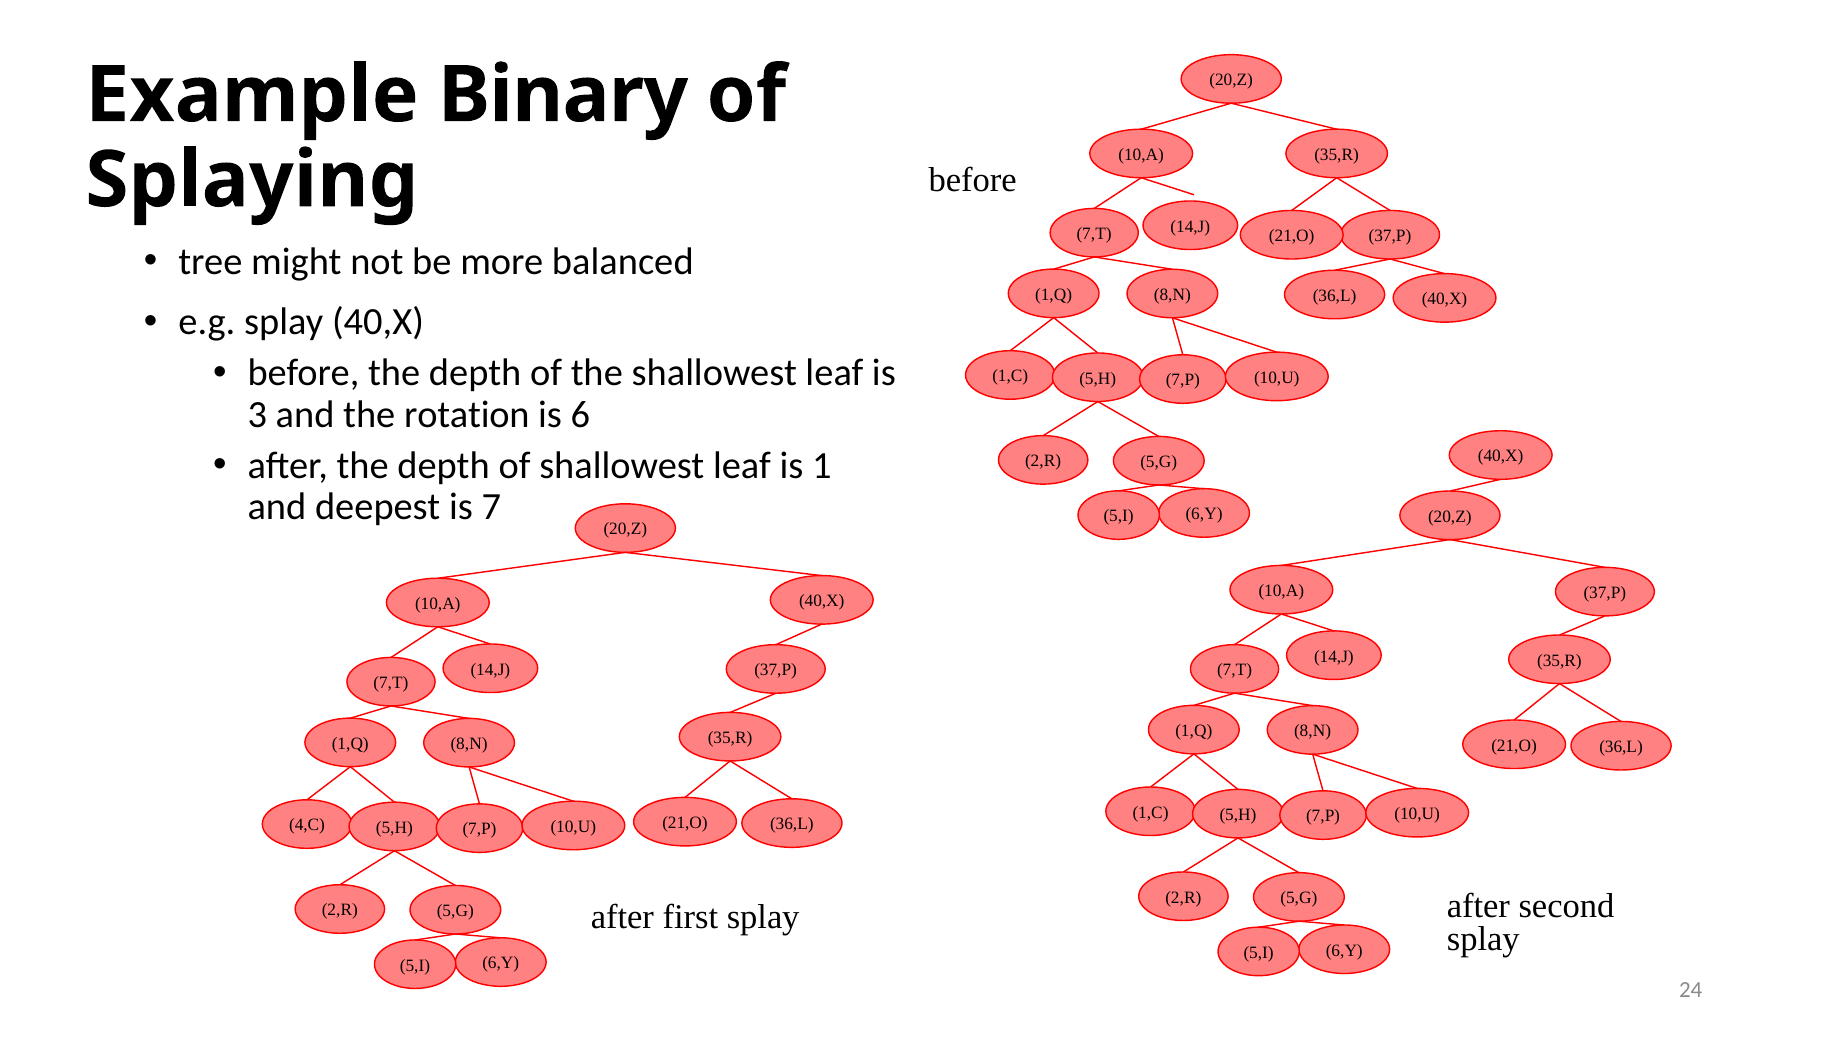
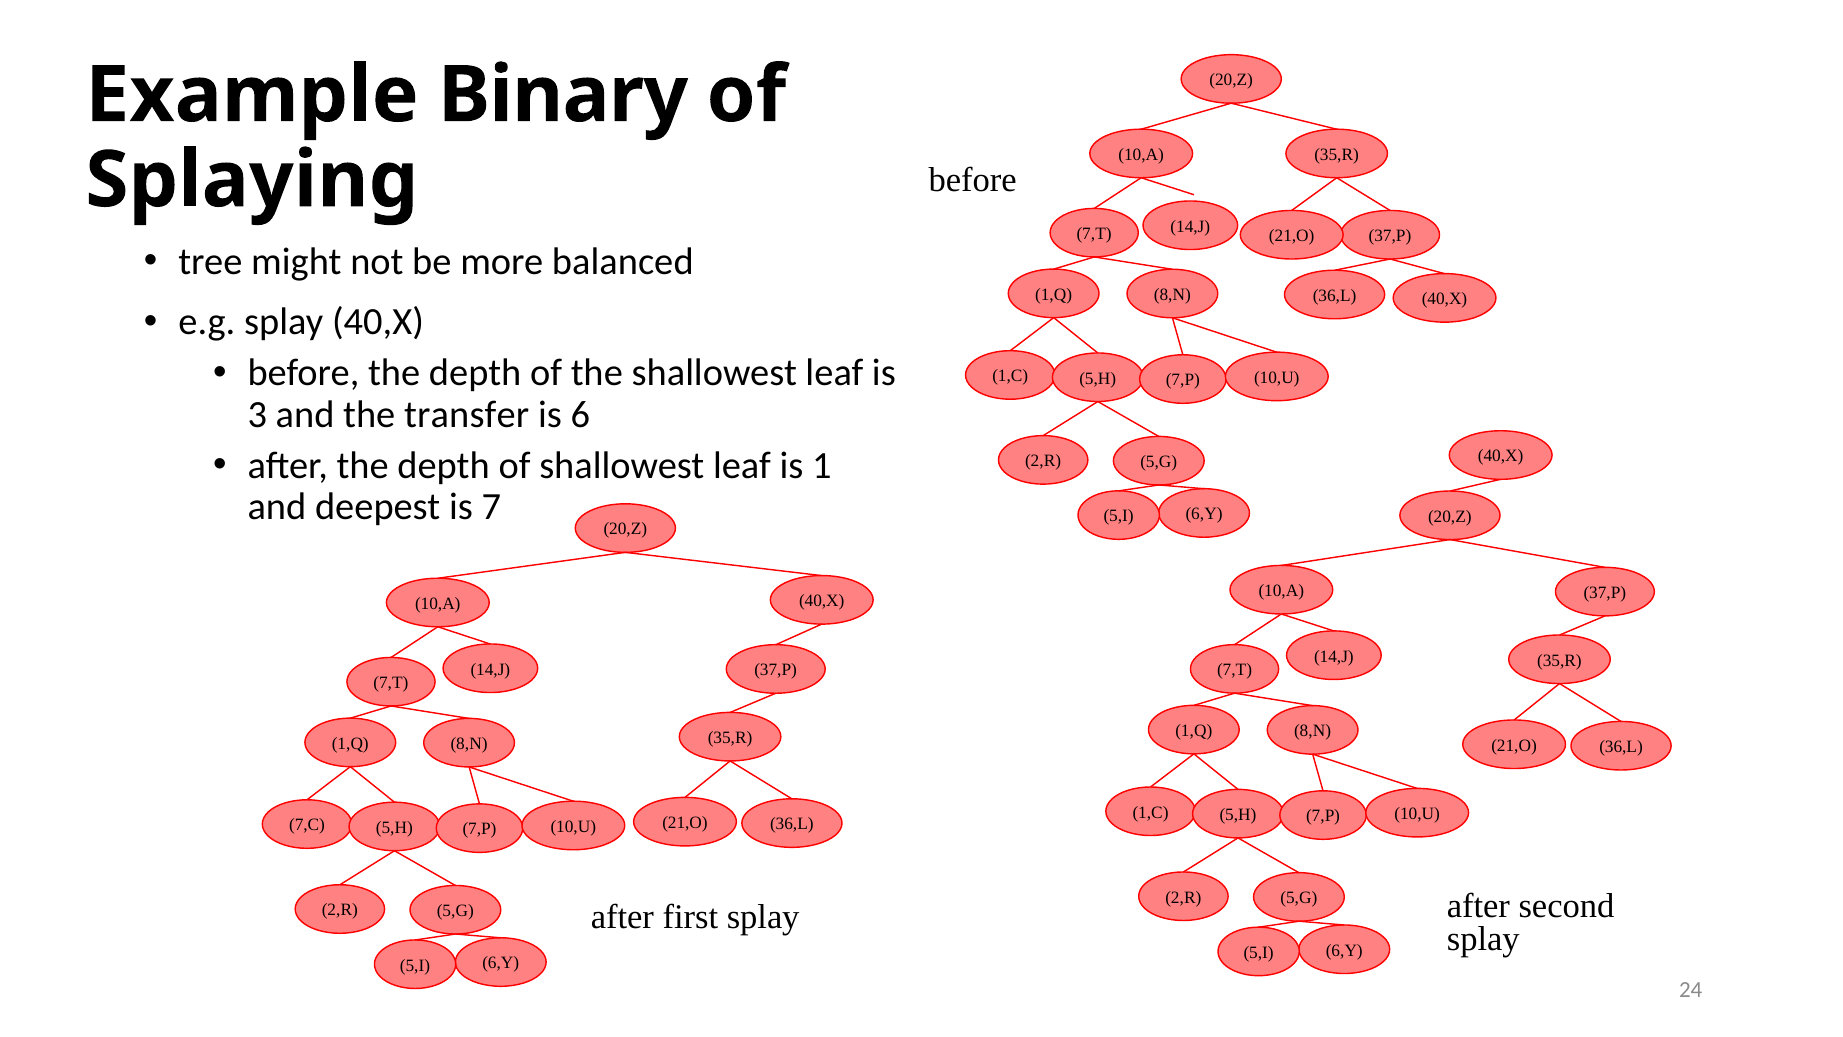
rotation: rotation -> transfer
4,C: 4,C -> 7,C
